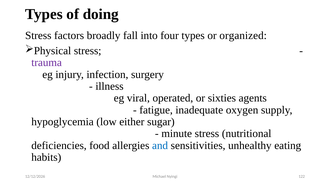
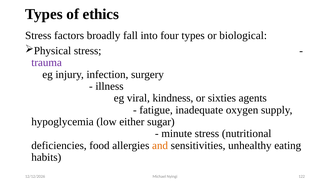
doing: doing -> ethics
organized: organized -> biological
operated: operated -> kindness
and colour: blue -> orange
